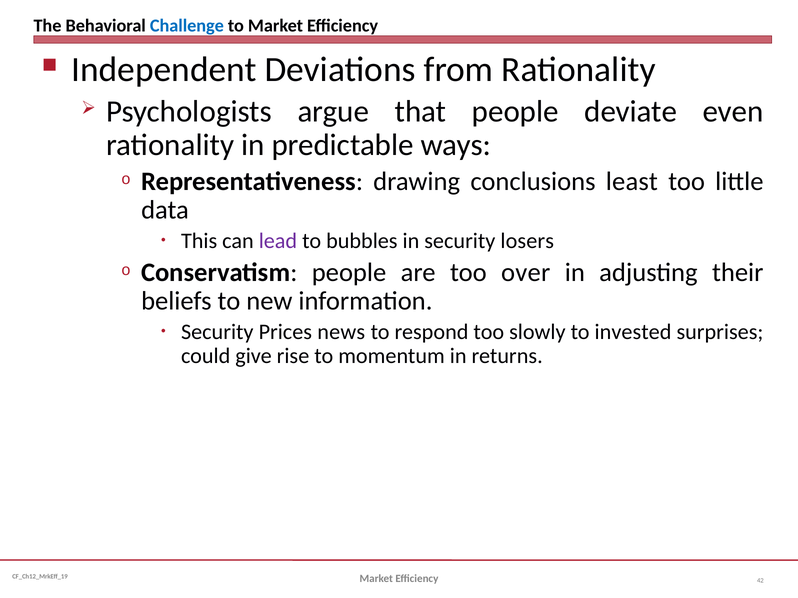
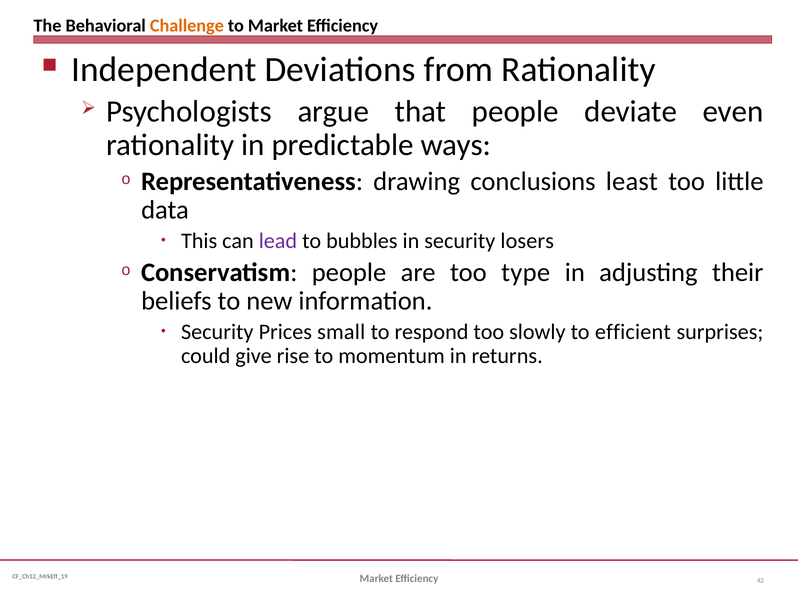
Challenge colour: blue -> orange
over: over -> type
news: news -> small
invested: invested -> efficient
